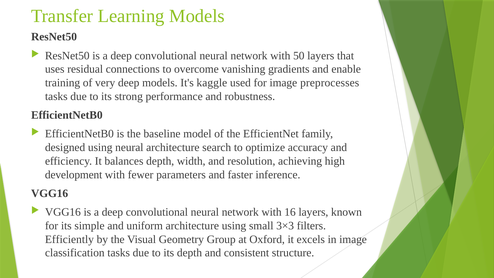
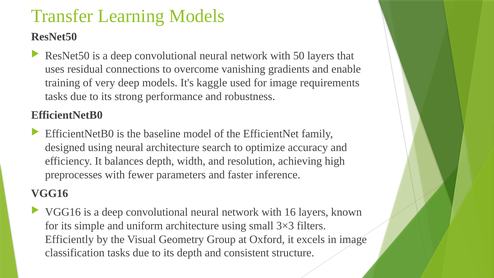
preprocesses: preprocesses -> requirements
development: development -> preprocesses
